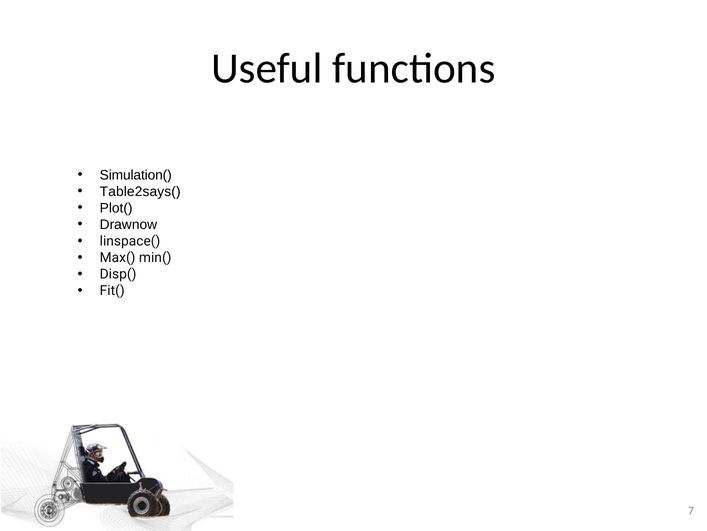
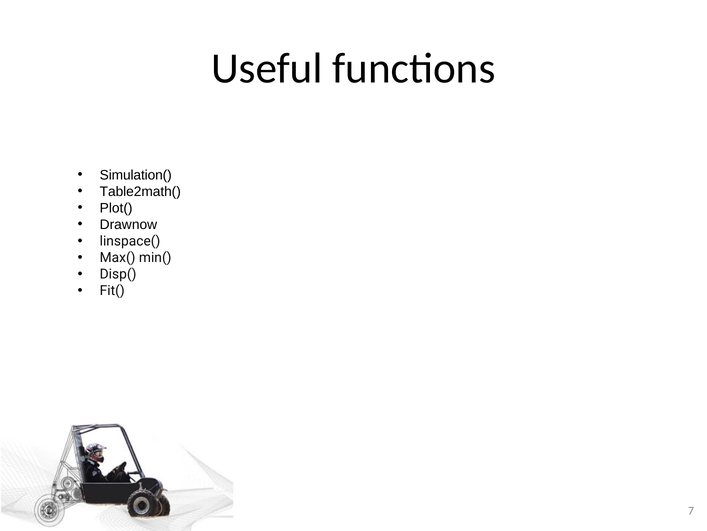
Table2says(: Table2says( -> Table2math(
